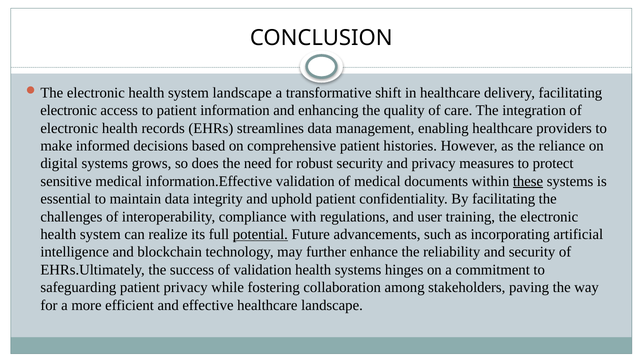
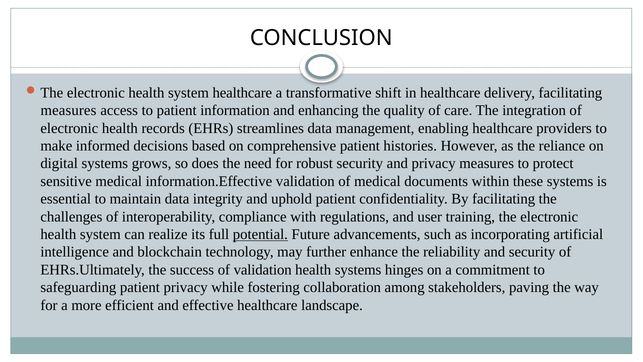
system landscape: landscape -> healthcare
electronic at (69, 110): electronic -> measures
these underline: present -> none
